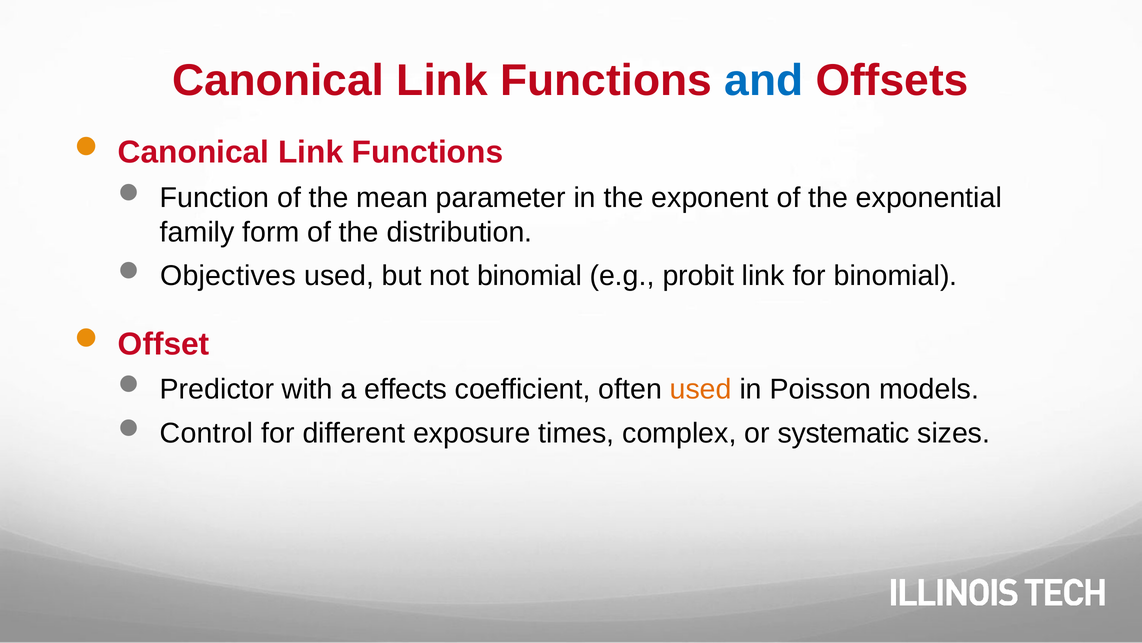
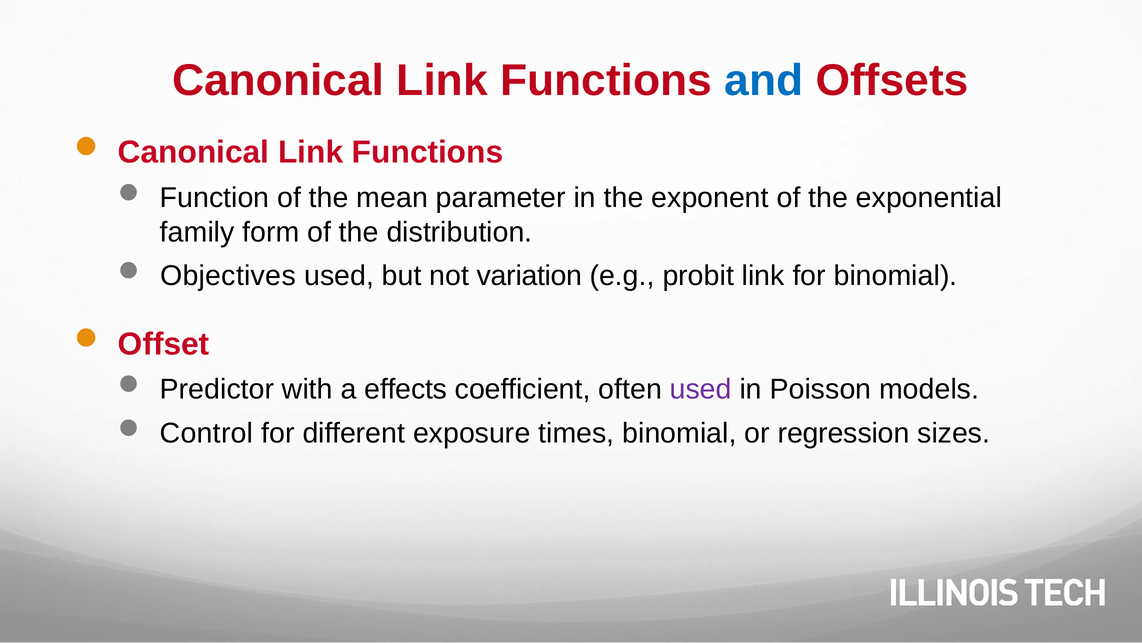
not binomial: binomial -> variation
used at (701, 389) colour: orange -> purple
times complex: complex -> binomial
systematic: systematic -> regression
